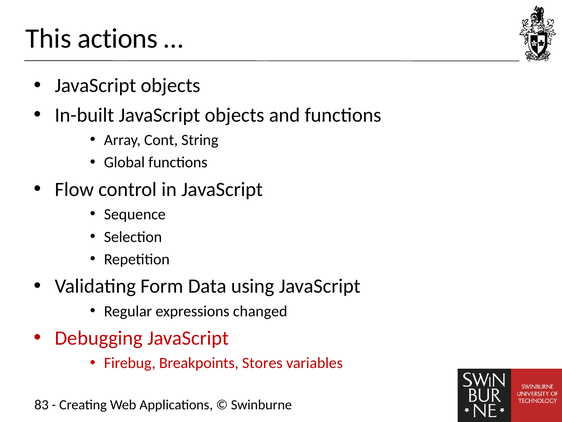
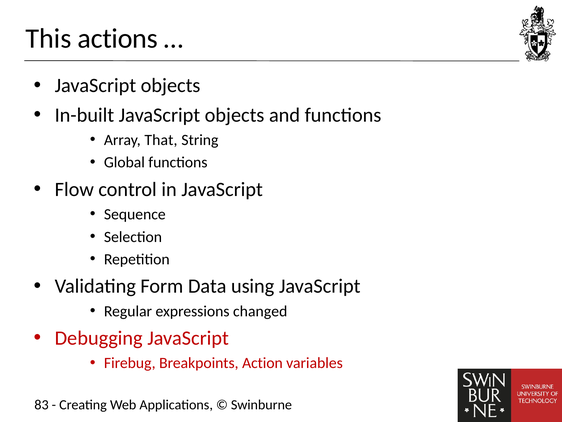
Cont: Cont -> That
Stores: Stores -> Action
